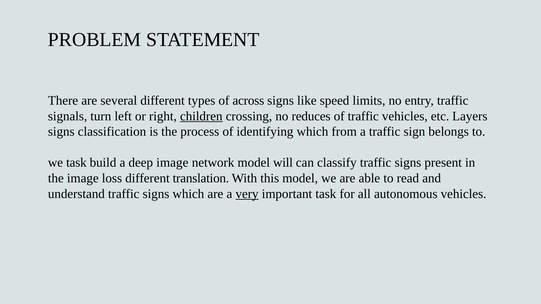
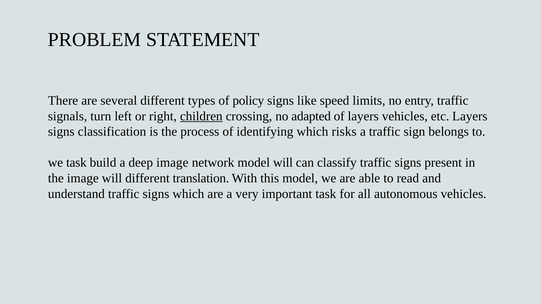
across: across -> policy
reduces: reduces -> adapted
of traffic: traffic -> layers
from: from -> risks
image loss: loss -> will
very underline: present -> none
